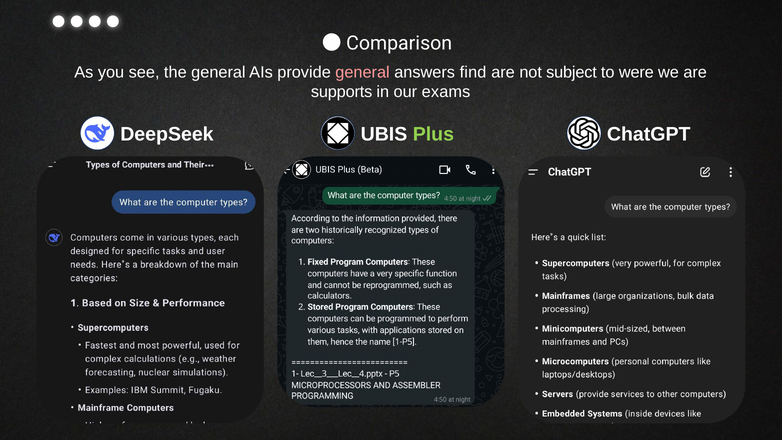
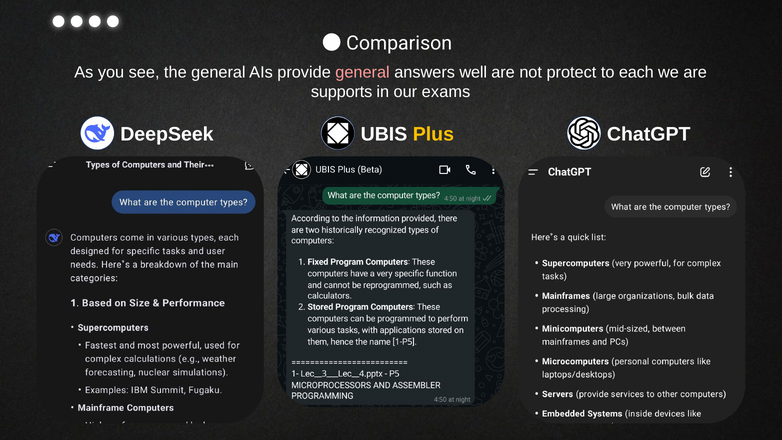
find: find -> well
subject: subject -> protect
were: were -> each
Plus colour: light green -> yellow
